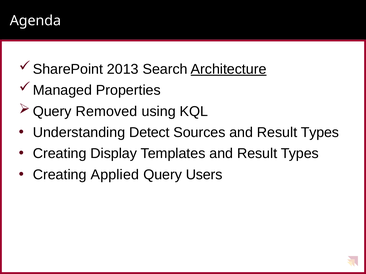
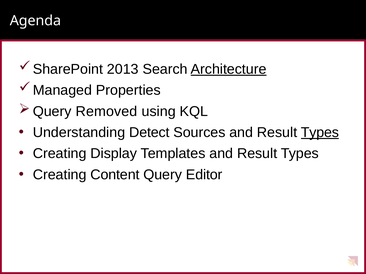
Types at (320, 133) underline: none -> present
Applied: Applied -> Content
Users: Users -> Editor
